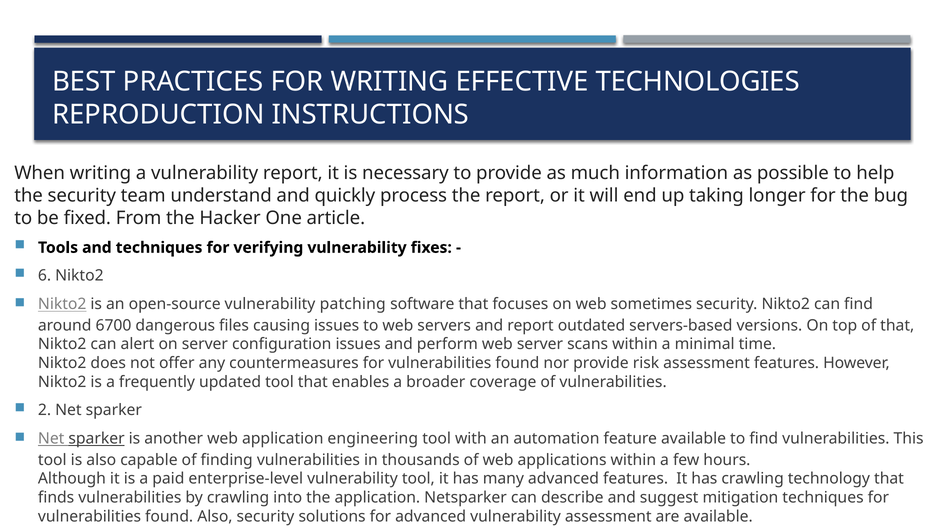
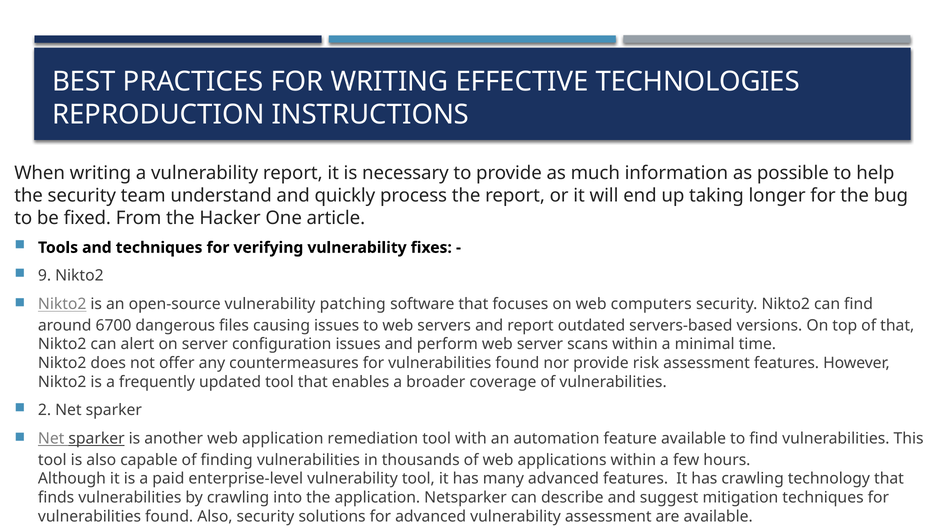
6: 6 -> 9
sometimes: sometimes -> computers
engineering: engineering -> remediation
